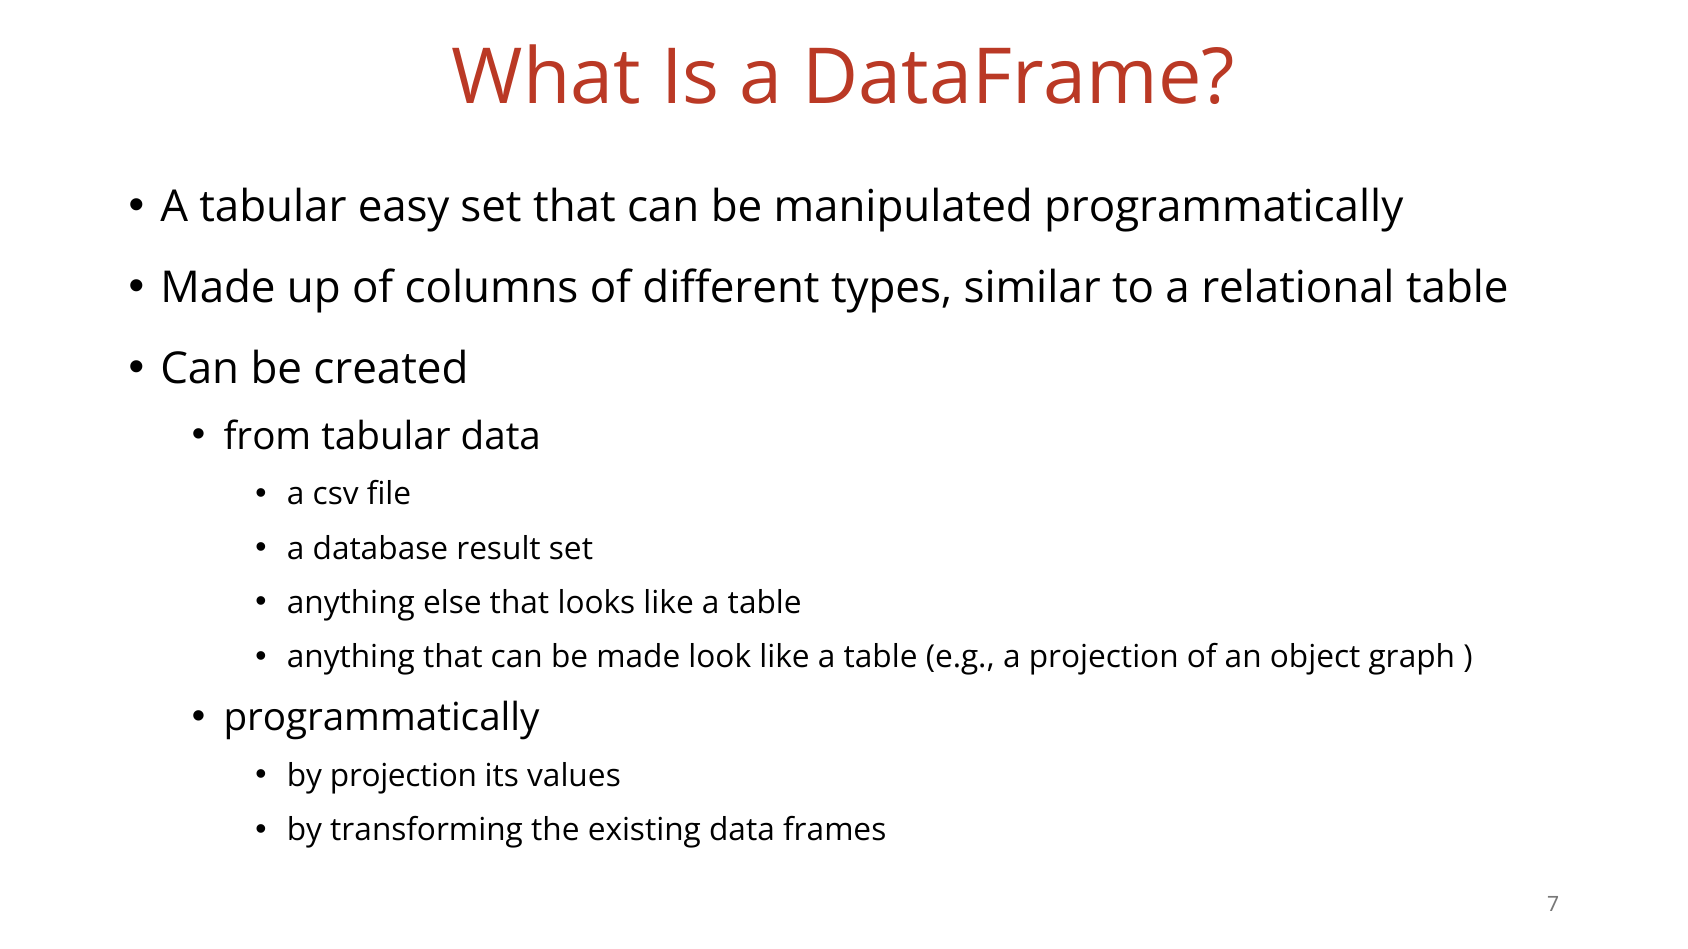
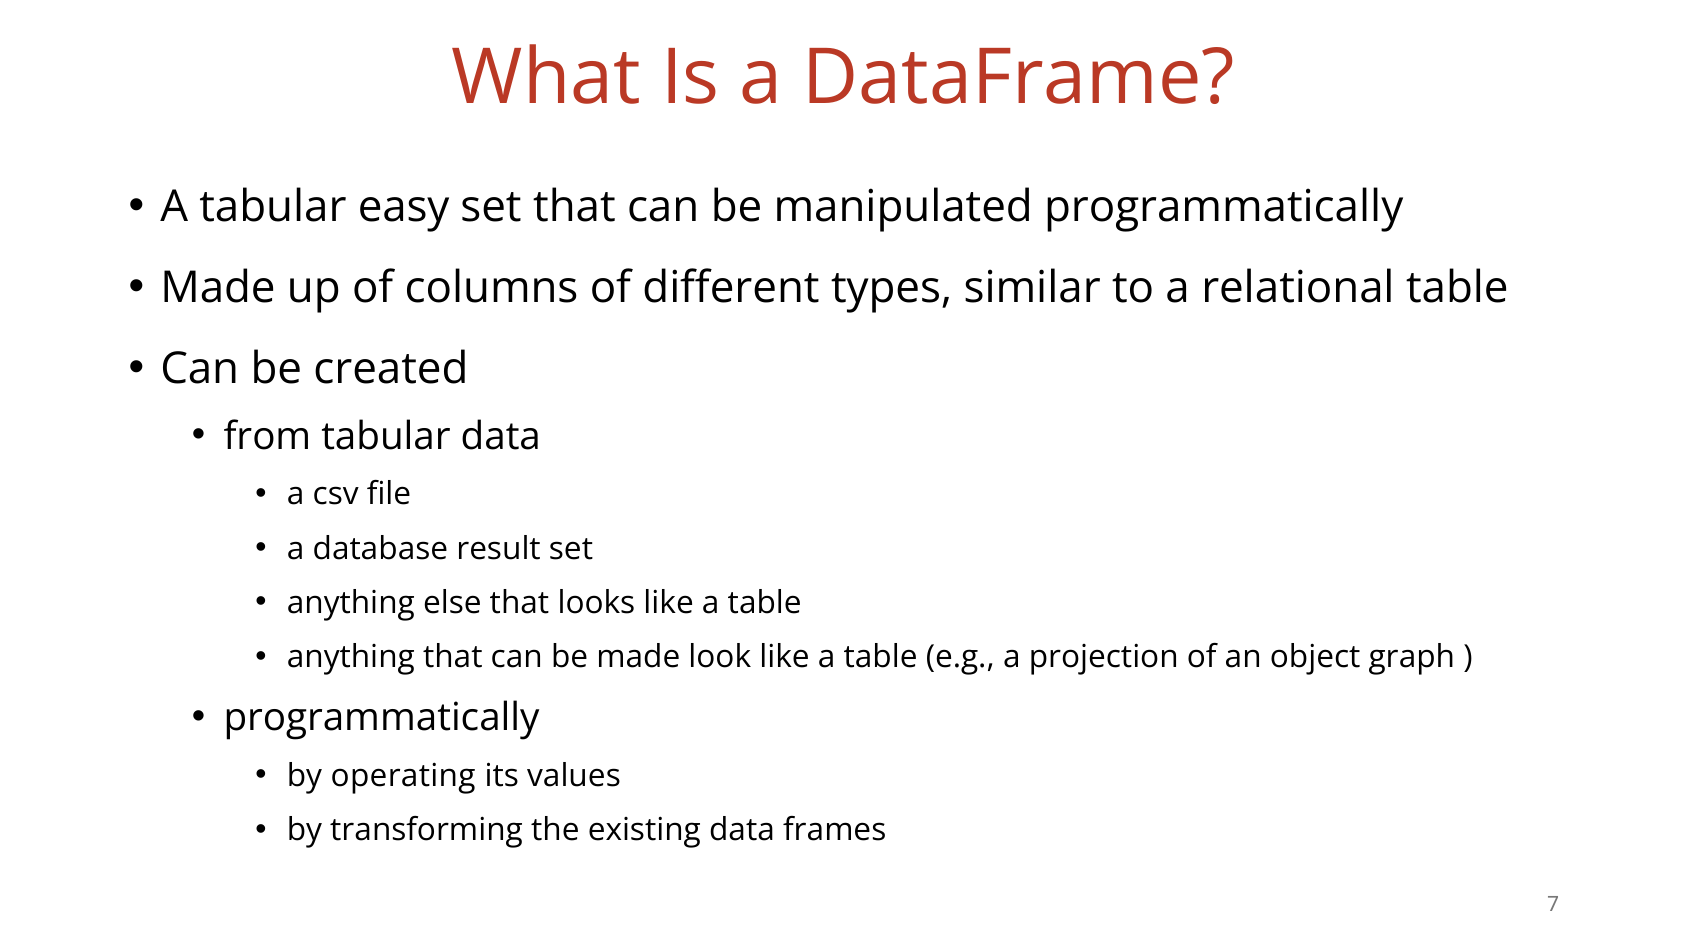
by projection: projection -> operating
